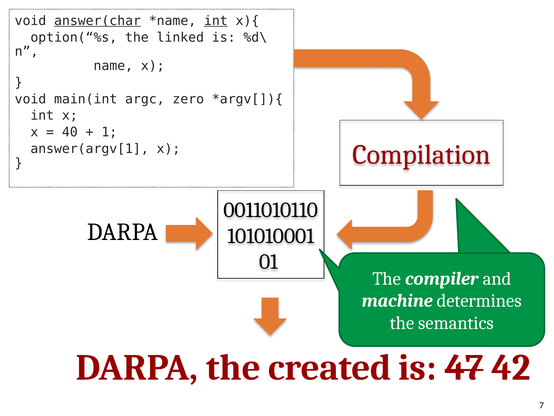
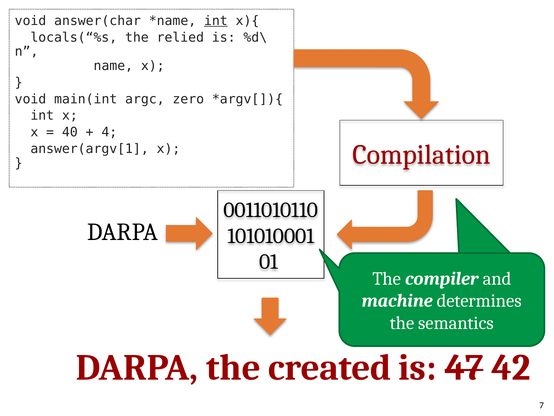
answer(char underline: present -> none
option(“%s: option(“%s -> locals(“%s
linked: linked -> relied
1: 1 -> 4
